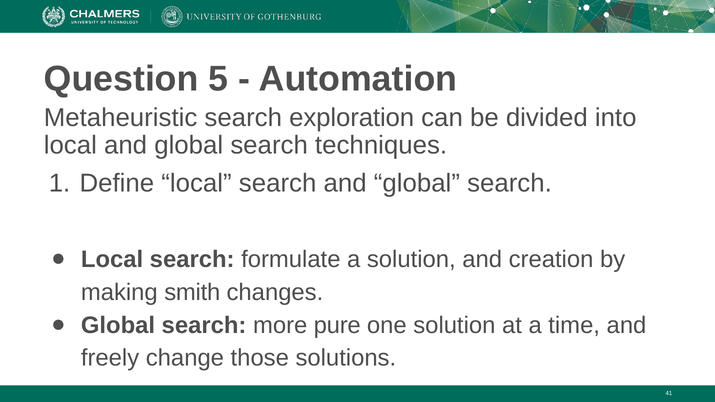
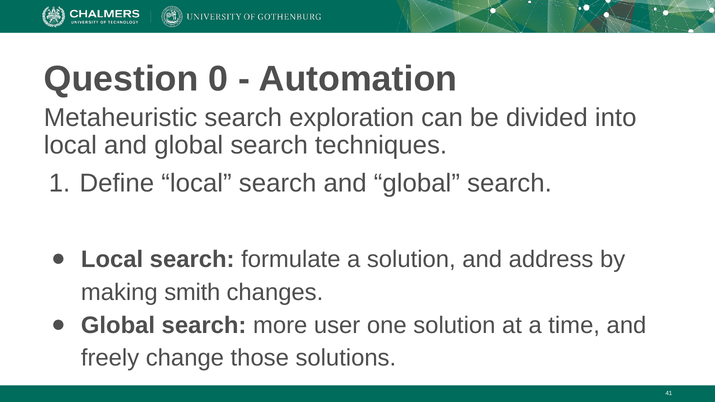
5: 5 -> 0
creation: creation -> address
pure: pure -> user
